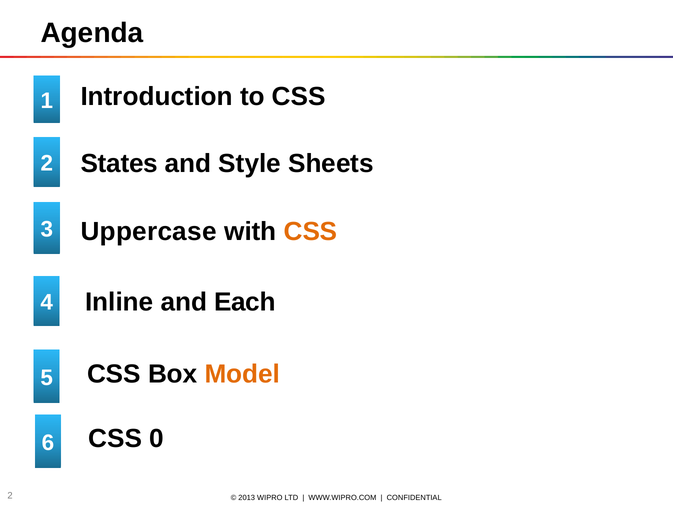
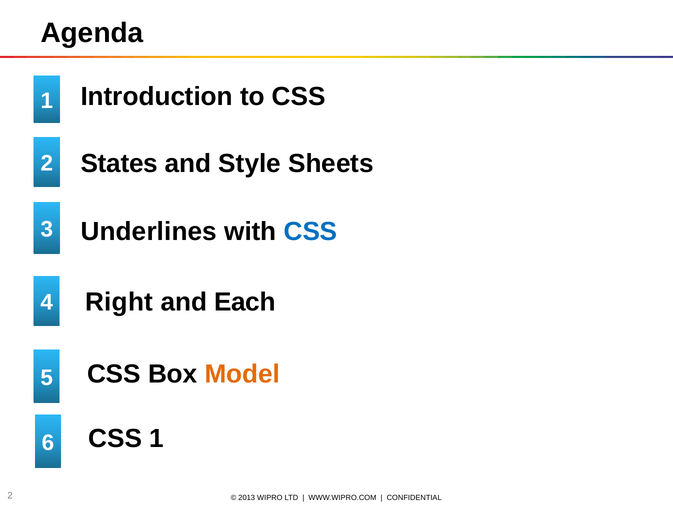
Uppercase: Uppercase -> Underlines
CSS at (311, 231) colour: orange -> blue
Inline: Inline -> Right
0 at (157, 439): 0 -> 1
